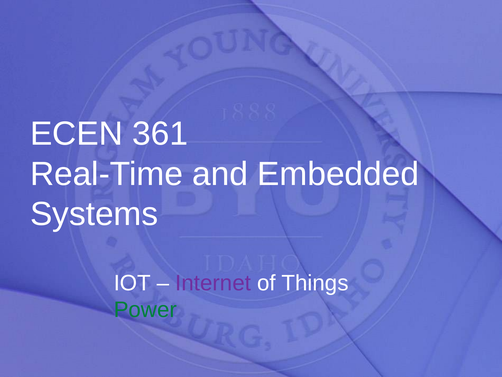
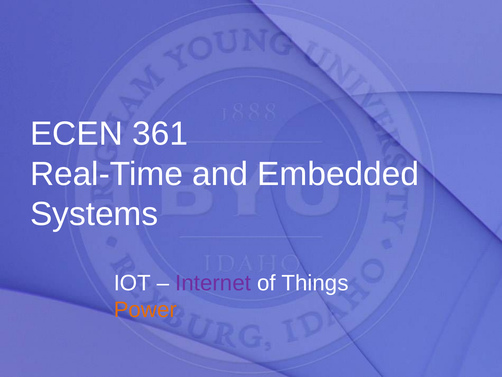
Power colour: green -> orange
